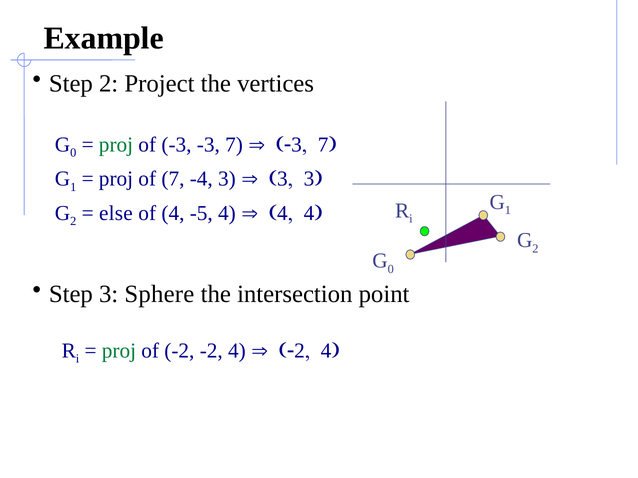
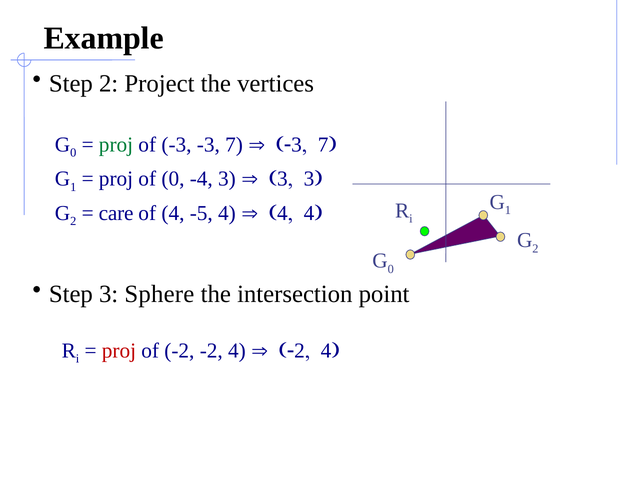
of 7: 7 -> 0
else: else -> care
proj at (119, 351) colour: green -> red
